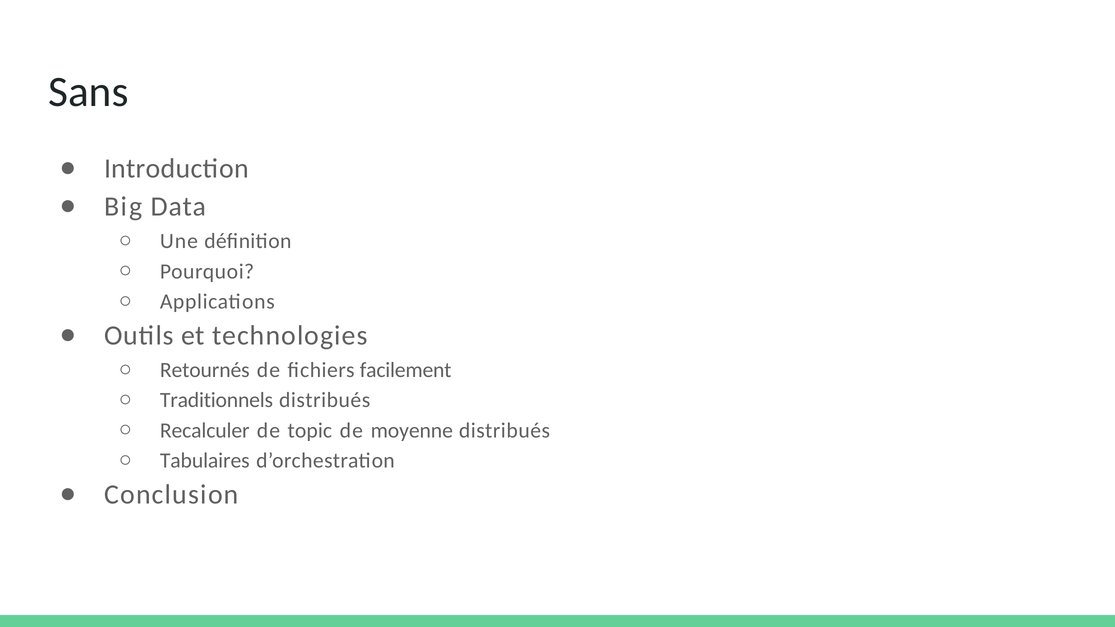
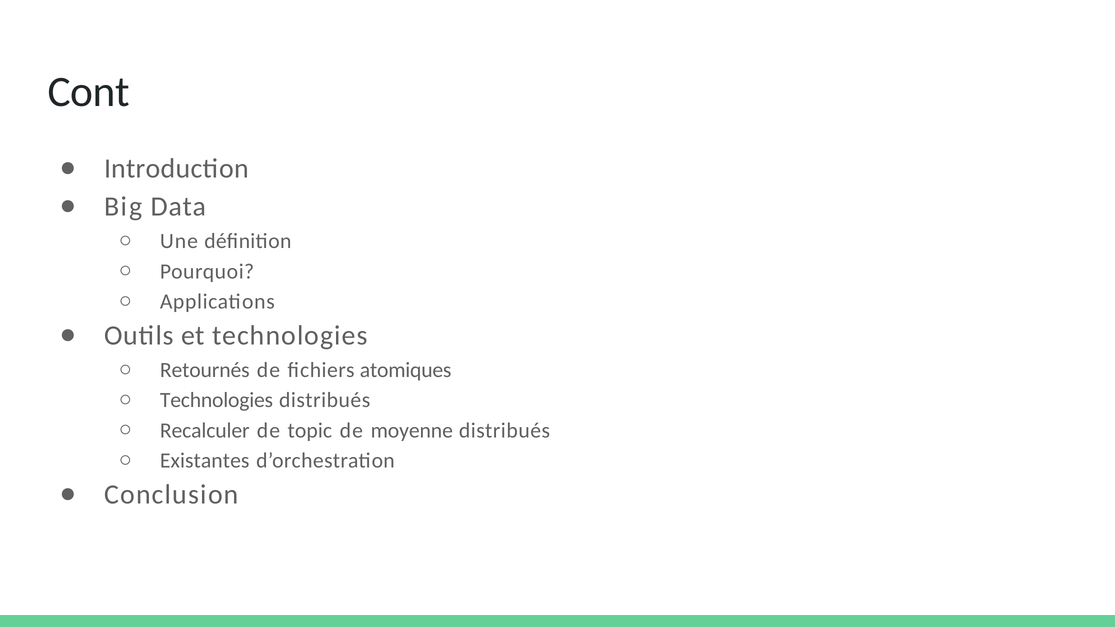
Sans: Sans -> Cont
facilement: facilement -> atomiques
Traditionnels at (216, 400): Traditionnels -> Technologies
Tabulaires: Tabulaires -> Existantes
